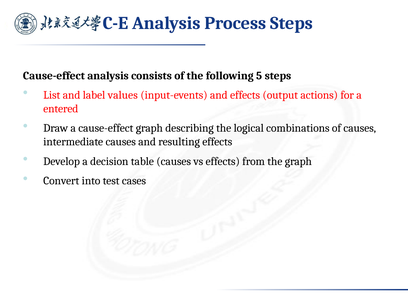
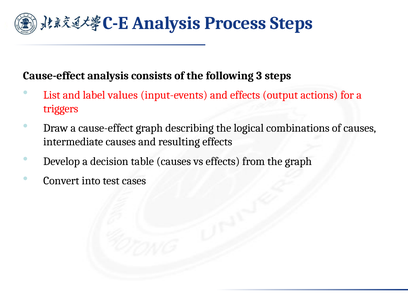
5: 5 -> 3
entered: entered -> triggers
